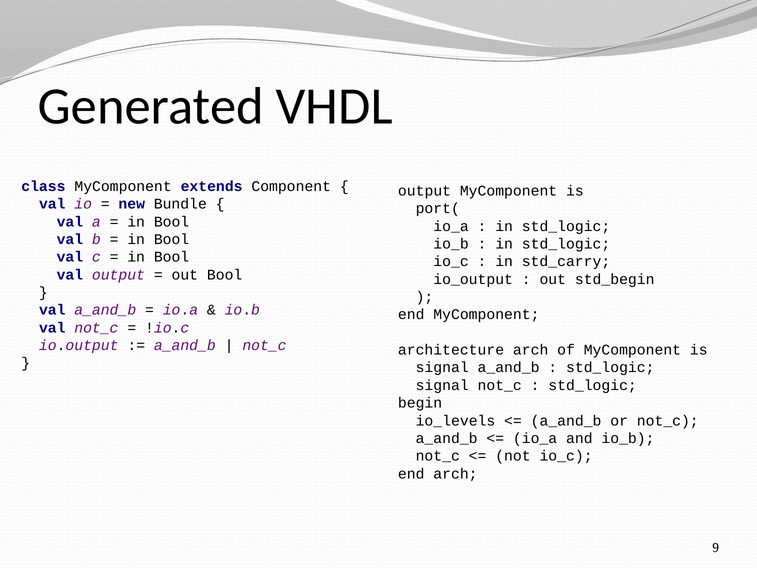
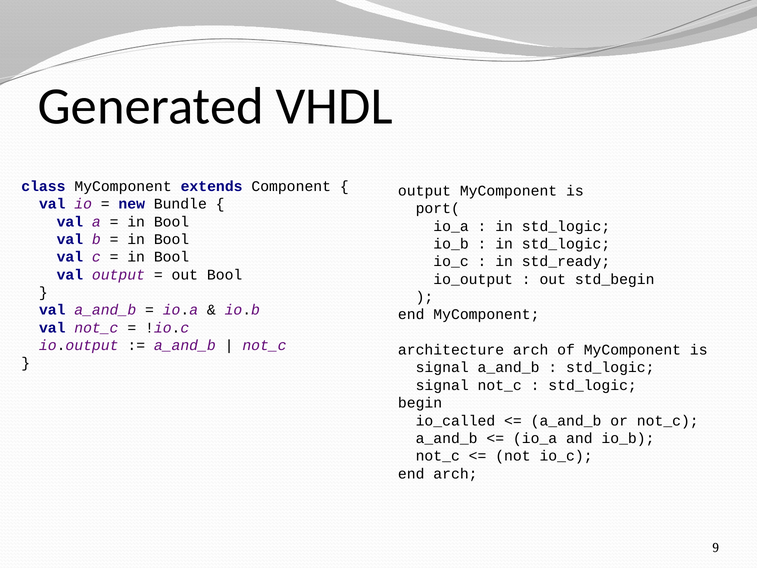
std_carry: std_carry -> std_ready
io_levels: io_levels -> io_called
